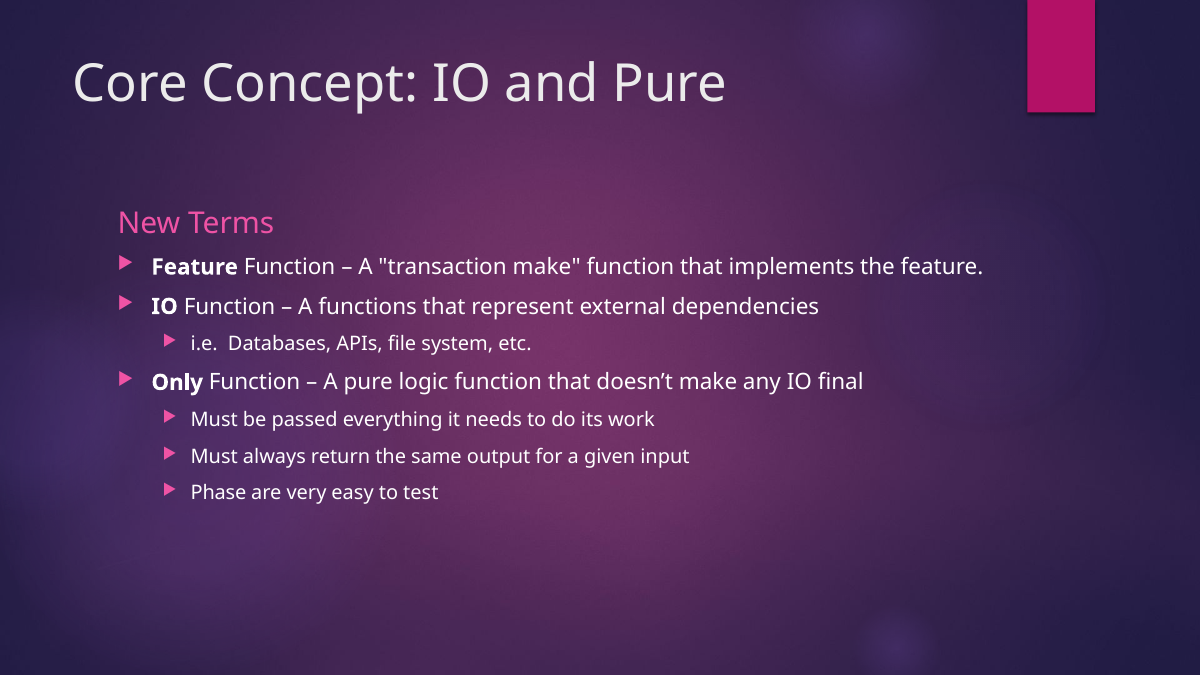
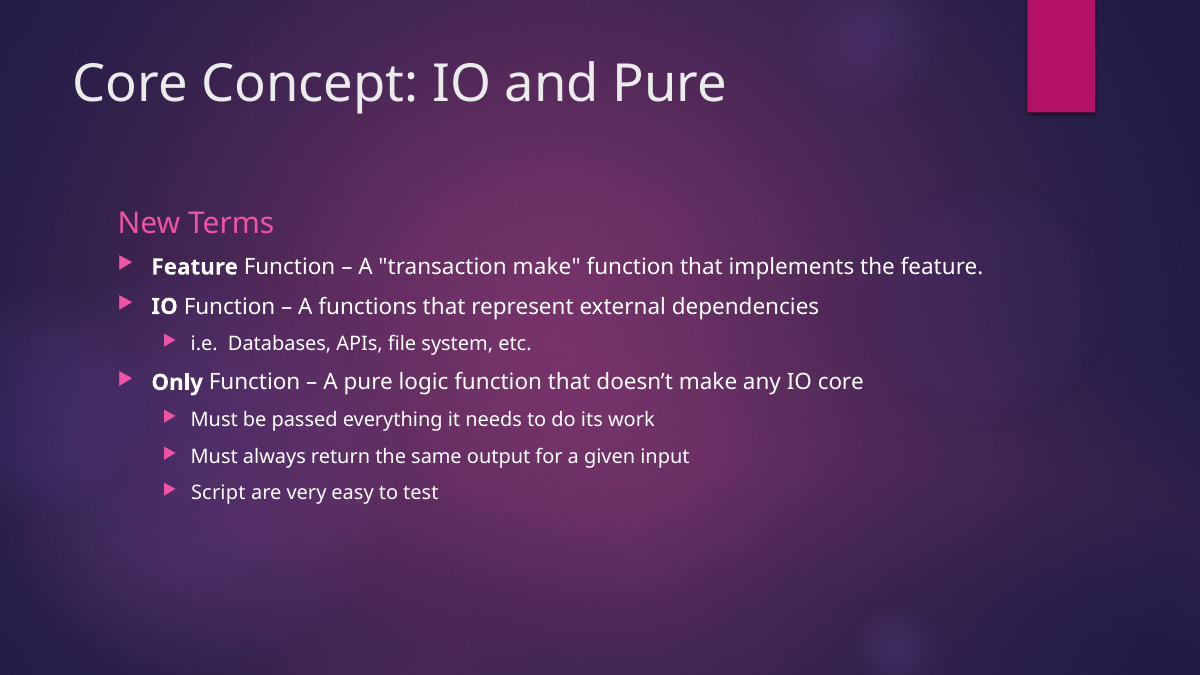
IO final: final -> core
Phase: Phase -> Script
